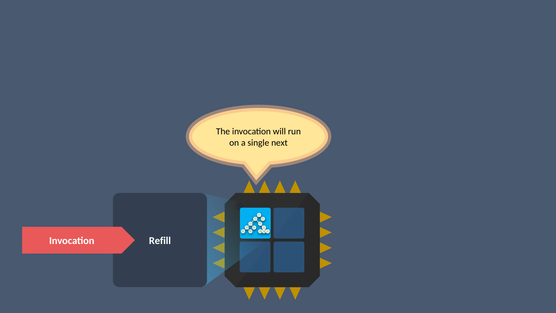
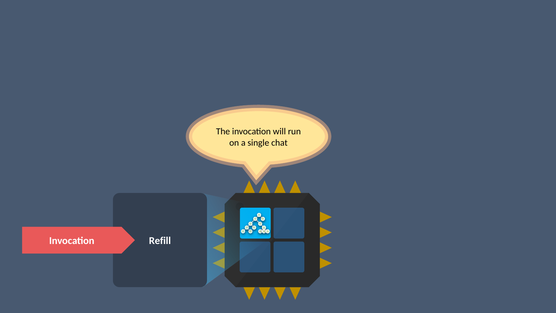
next: next -> chat
